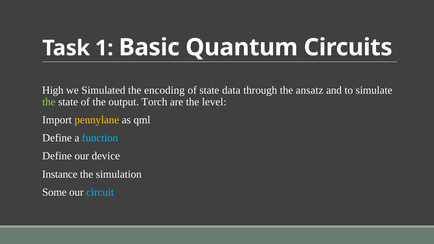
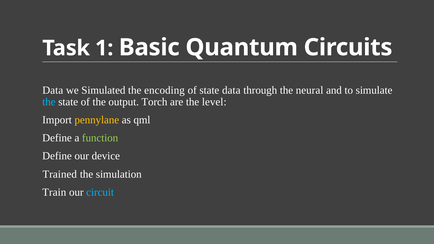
High at (53, 90): High -> Data
ansatz: ansatz -> neural
the at (49, 102) colour: light green -> light blue
function colour: light blue -> light green
Instance: Instance -> Trained
Some: Some -> Train
